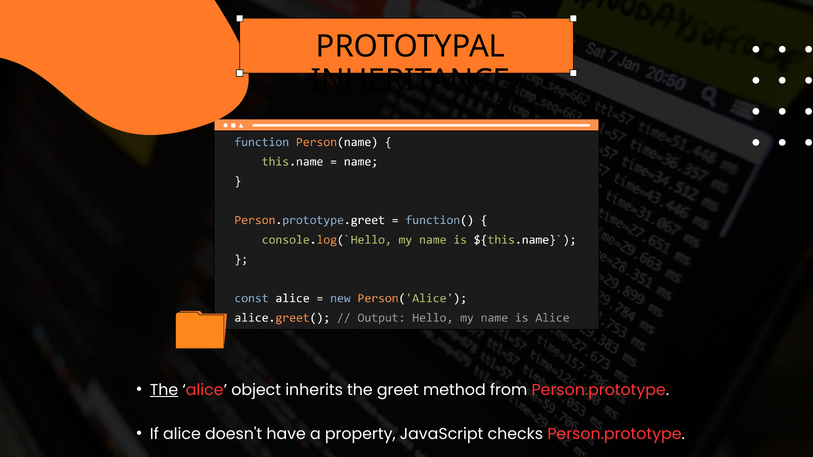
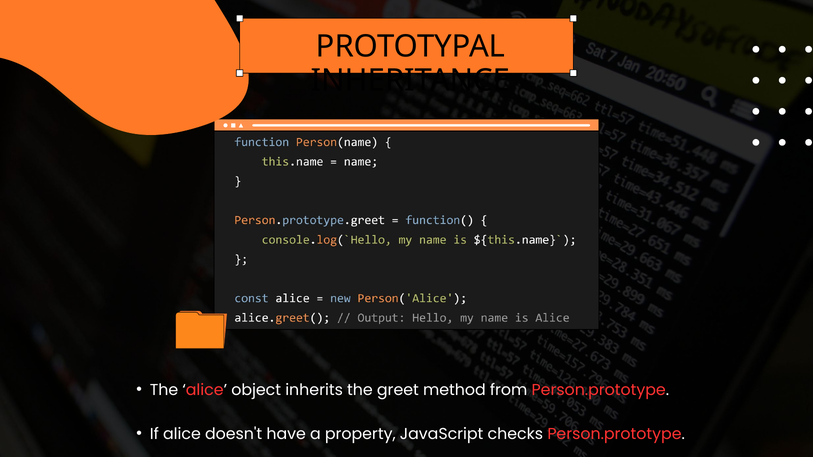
The at (164, 390) underline: present -> none
